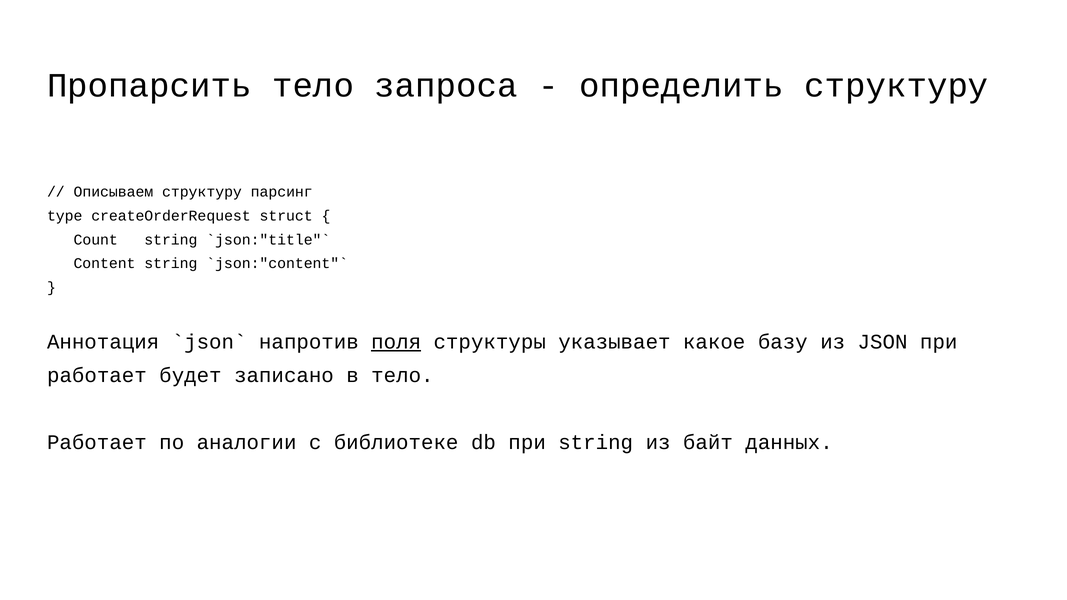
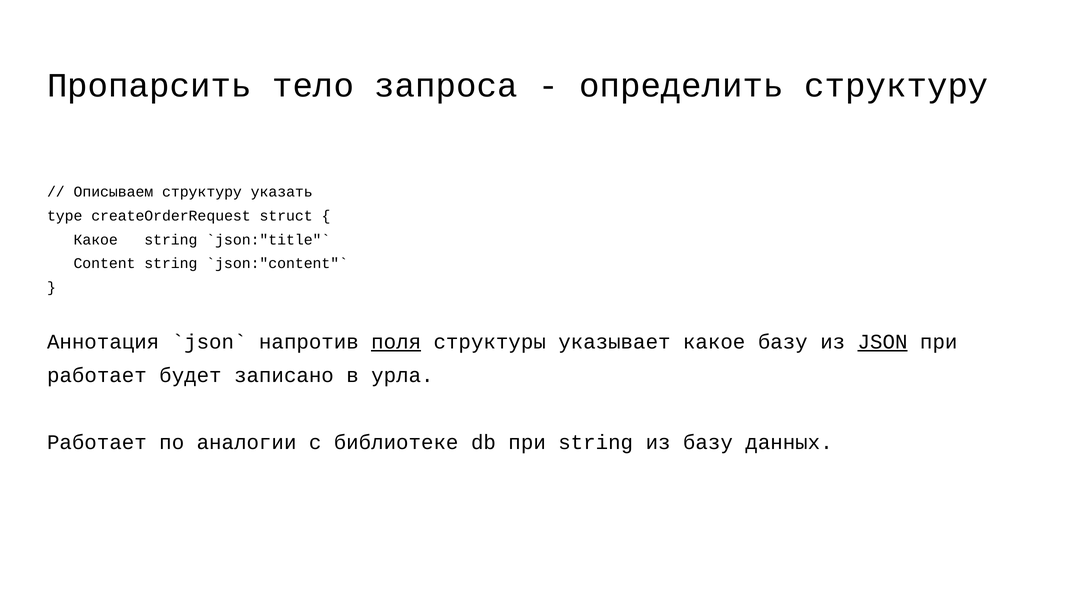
парсинг: парсинг -> указать
Count at (96, 240): Count -> Какое
JSON underline: none -> present
в тело: тело -> урла
из байт: байт -> базу
